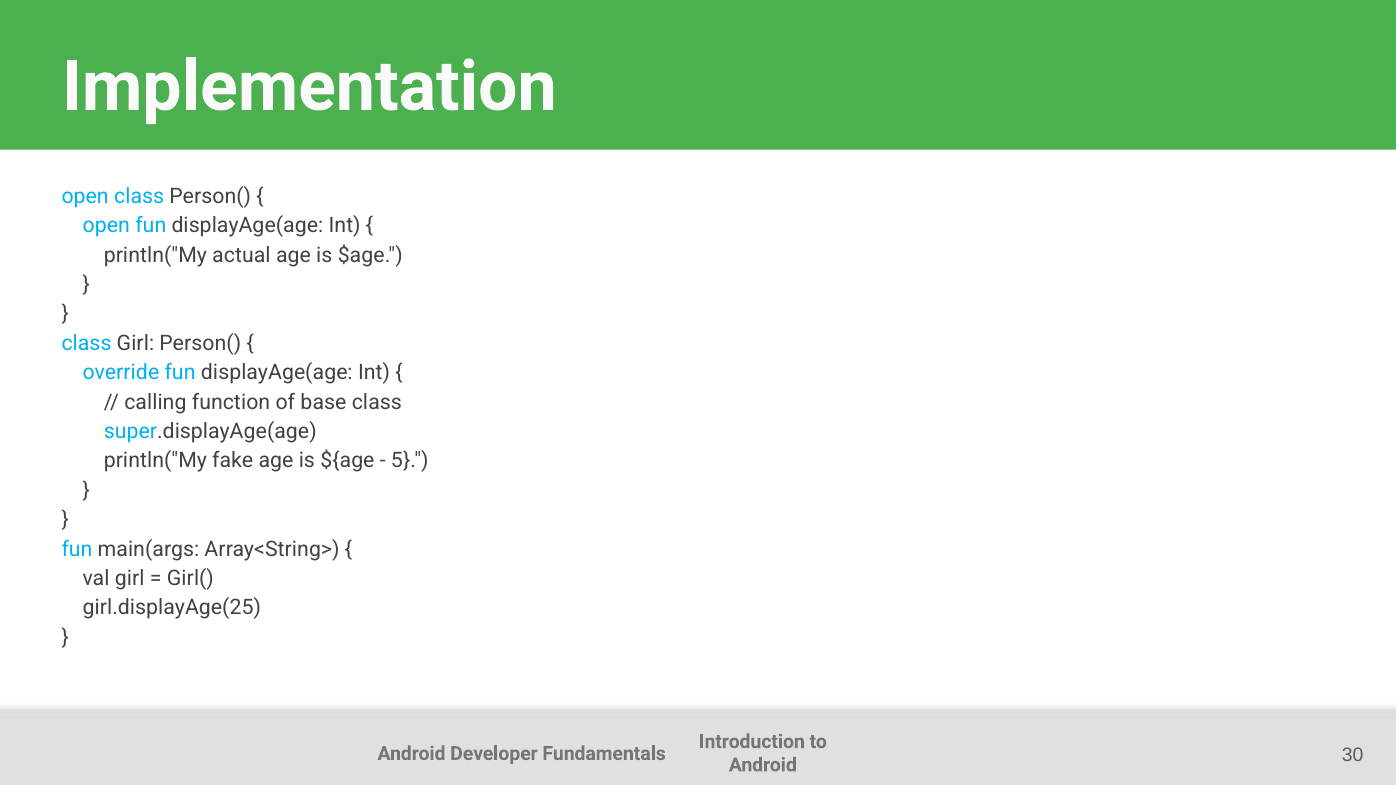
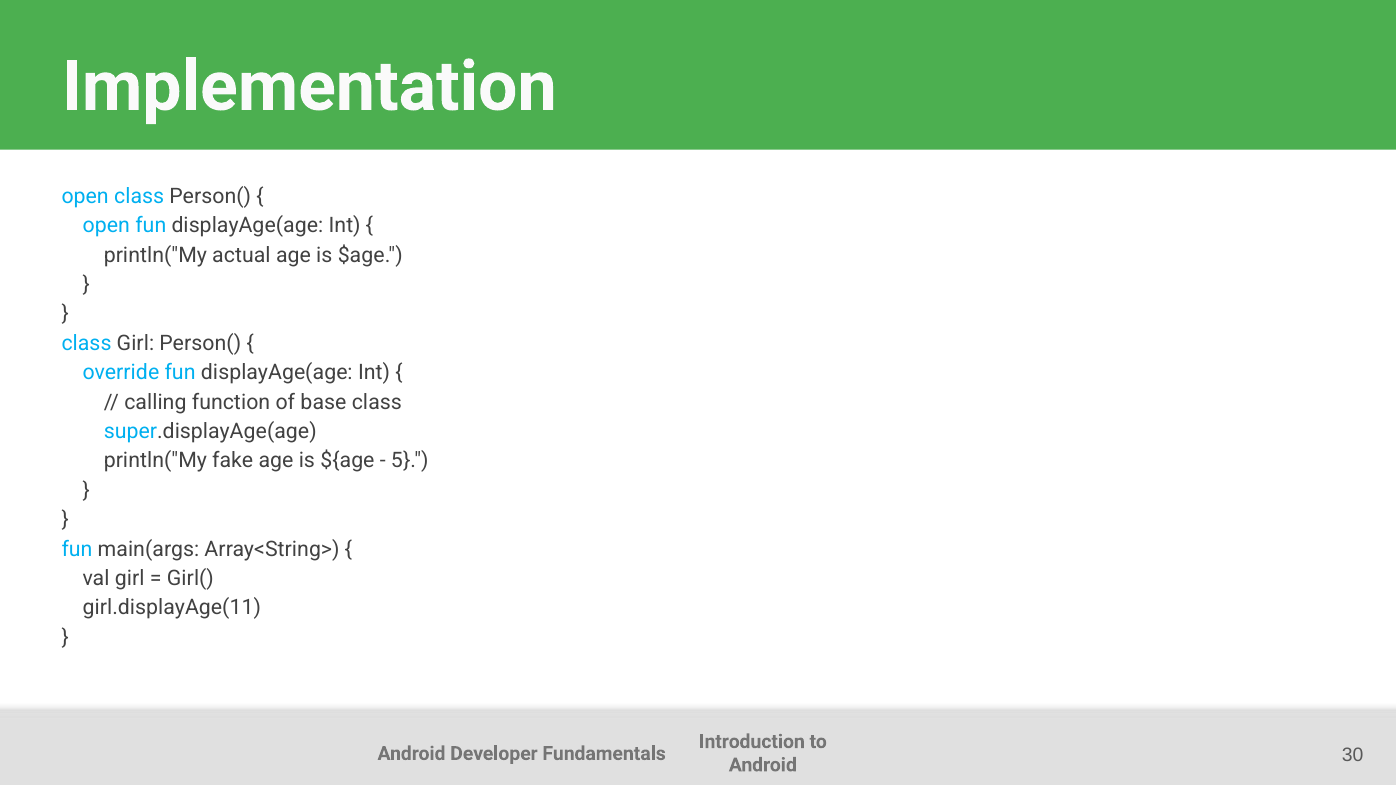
girl.displayAge(25: girl.displayAge(25 -> girl.displayAge(11
